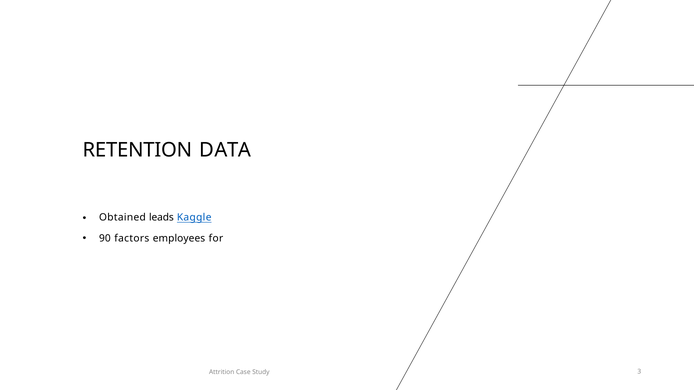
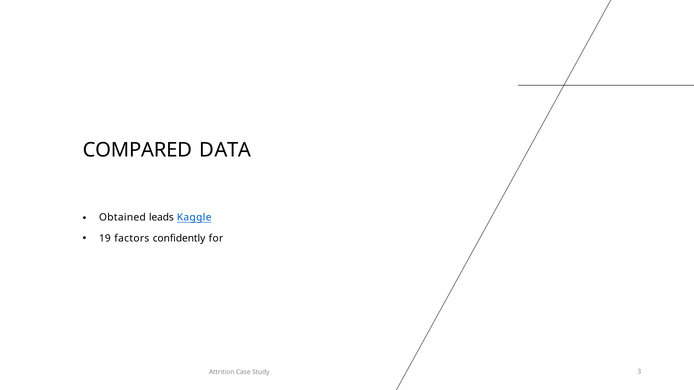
RETENTION: RETENTION -> COMPARED
90: 90 -> 19
employees: employees -> confidently
